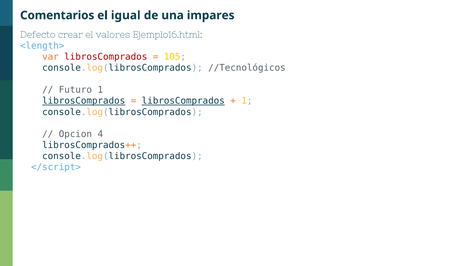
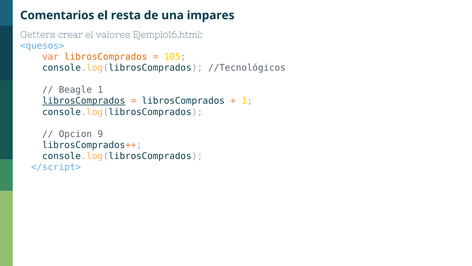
igual: igual -> resta
Defecto: Defecto -> Getters
<length>: <length> -> <quesos>
librosComprados at (106, 57) colour: red -> orange
Futuro: Futuro -> Beagle
librosComprados at (183, 101) underline: present -> none
4: 4 -> 9
